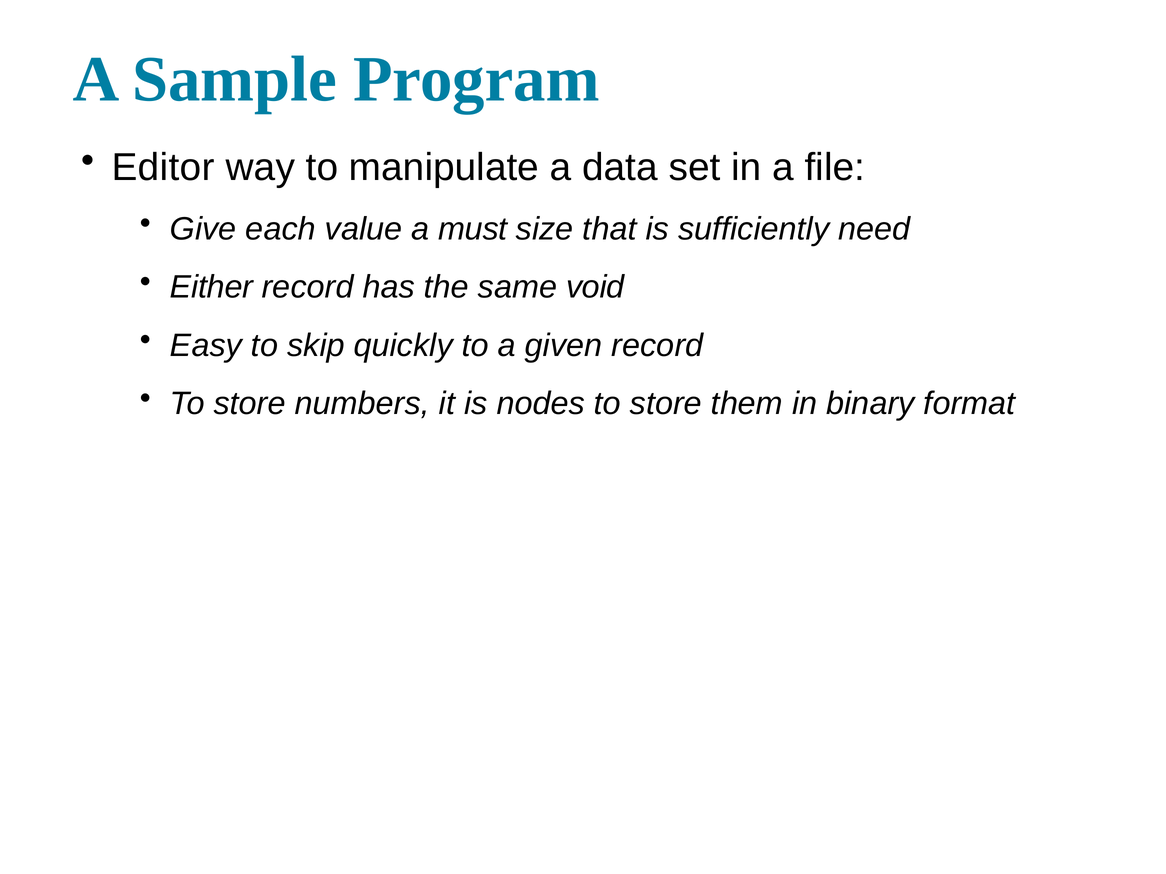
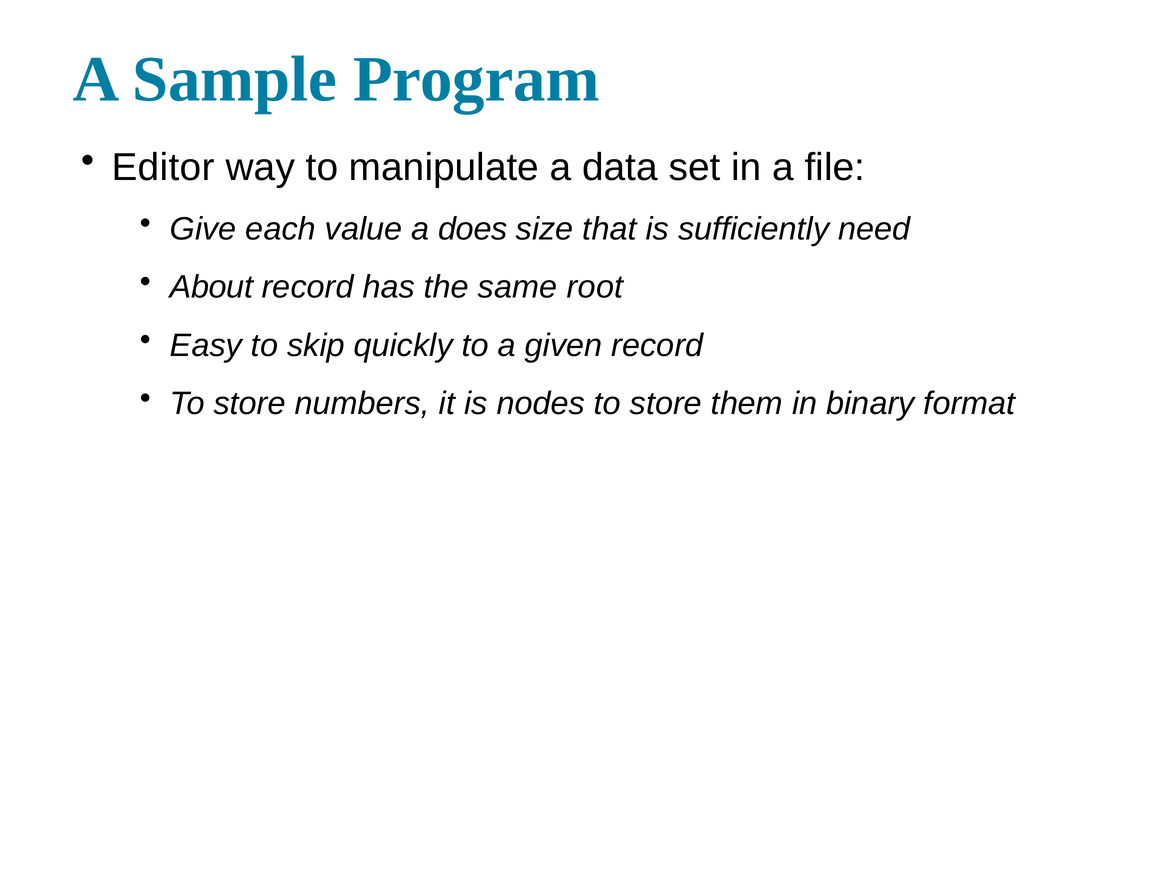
must: must -> does
Either: Either -> About
void: void -> root
